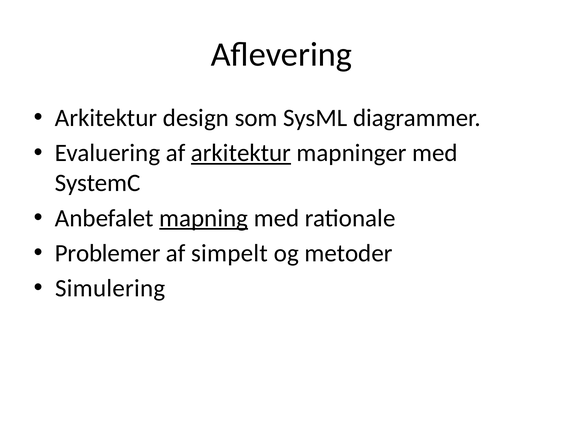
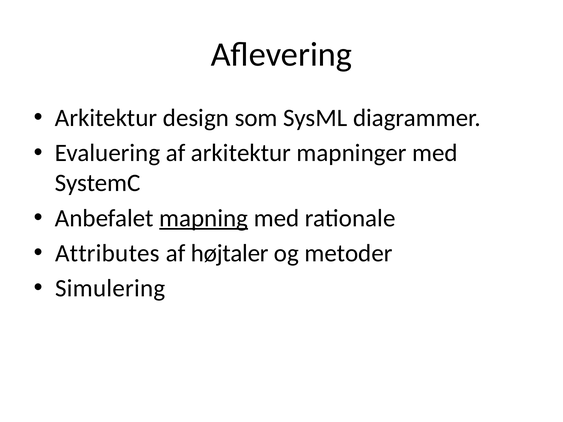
arkitektur at (241, 153) underline: present -> none
Problemer: Problemer -> Attributes
simpelt: simpelt -> højtaler
